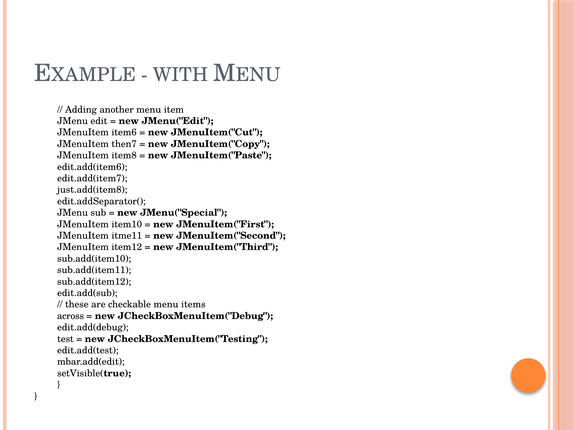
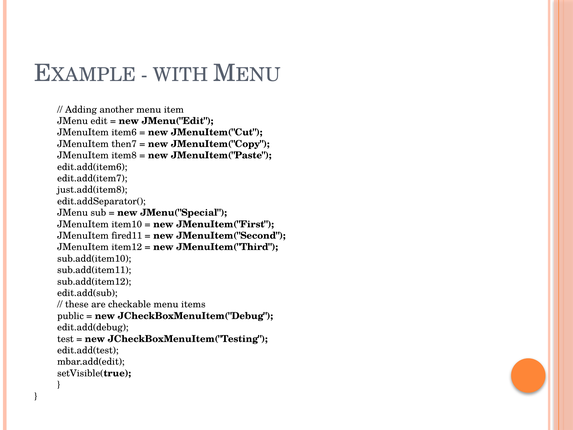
itme11: itme11 -> fired11
across: across -> public
